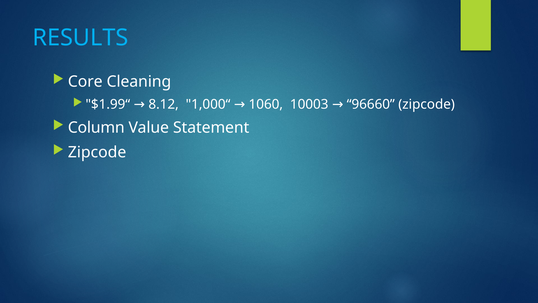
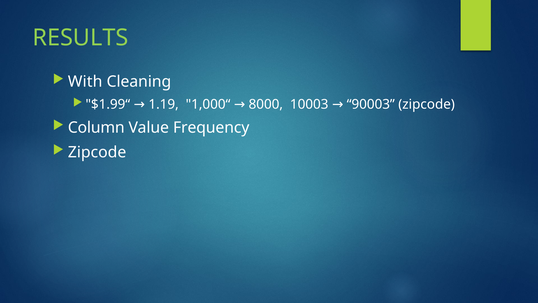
RESULTS colour: light blue -> light green
Core: Core -> With
8.12: 8.12 -> 1.19
1060: 1060 -> 8000
96660: 96660 -> 90003
Statement: Statement -> Frequency
